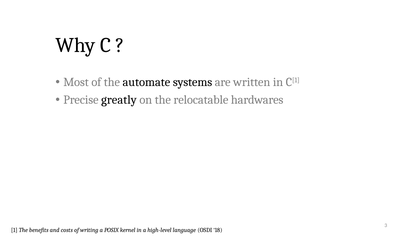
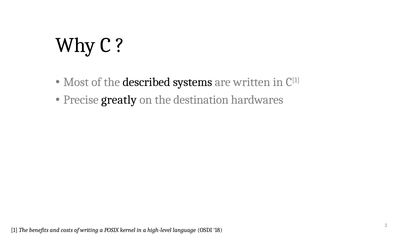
automate: automate -> described
relocatable: relocatable -> destination
